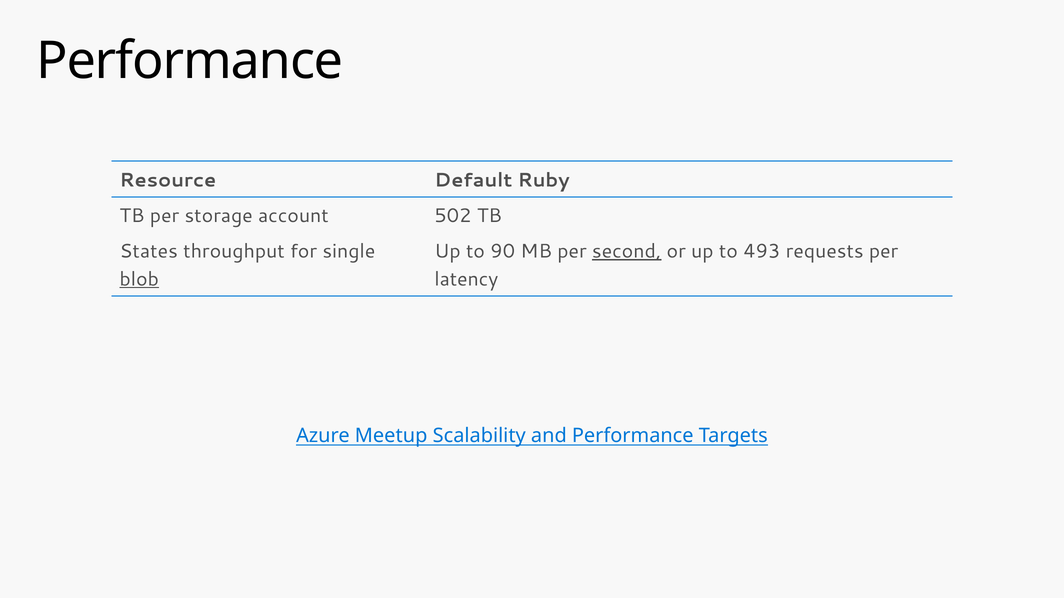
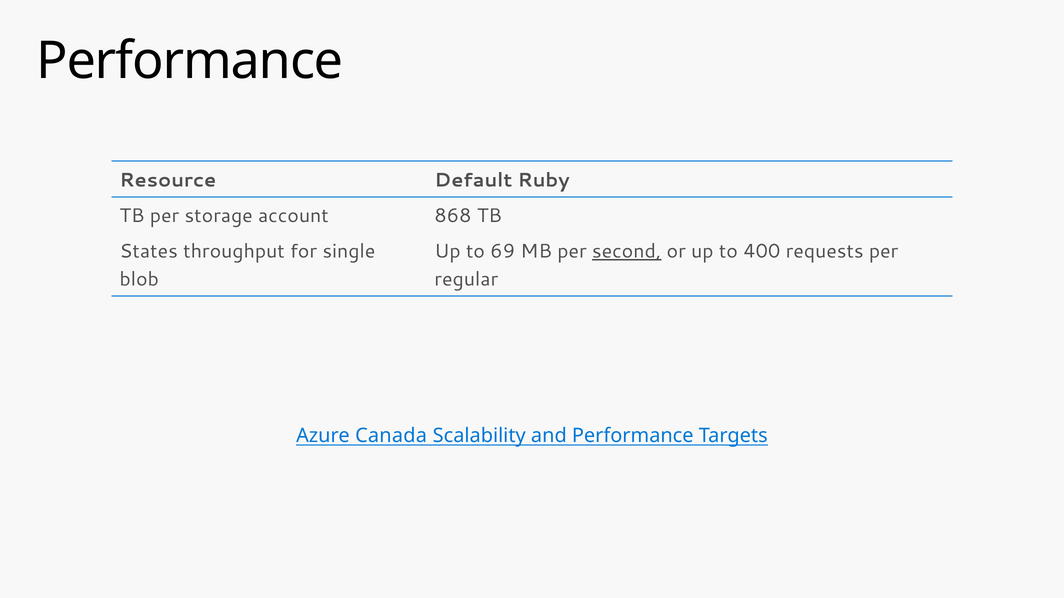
502: 502 -> 868
90: 90 -> 69
493: 493 -> 400
blob underline: present -> none
latency: latency -> regular
Meetup: Meetup -> Canada
